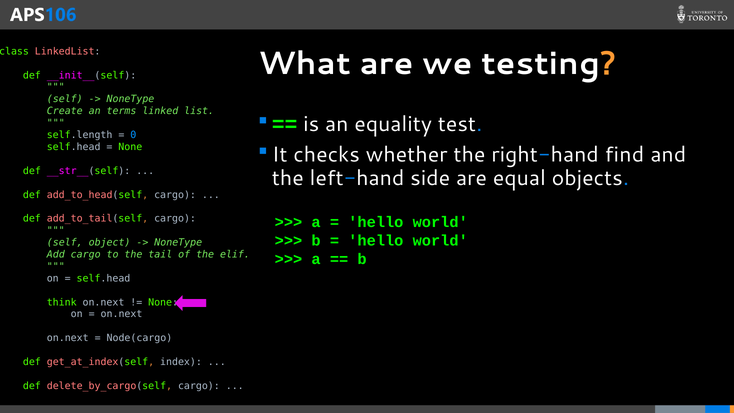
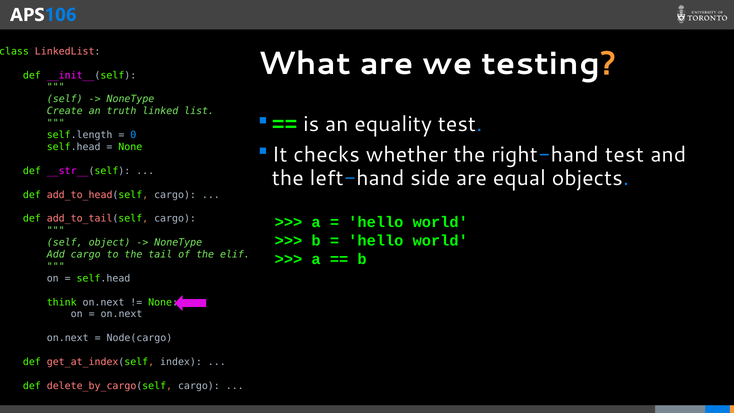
terms: terms -> truth
right-hand find: find -> test
